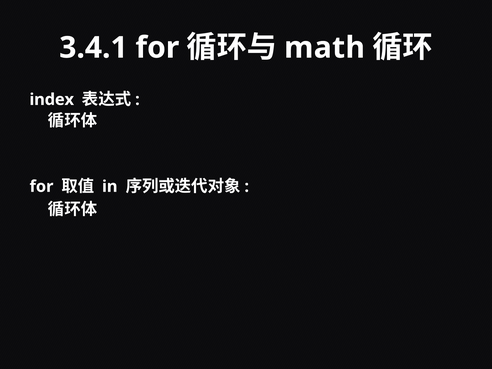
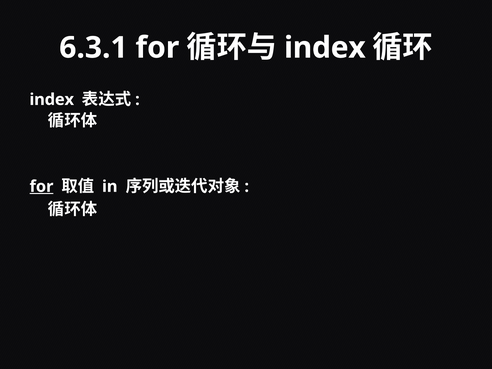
3.4.1: 3.4.1 -> 6.3.1
math at (325, 48): math -> index
for at (41, 186) underline: none -> present
